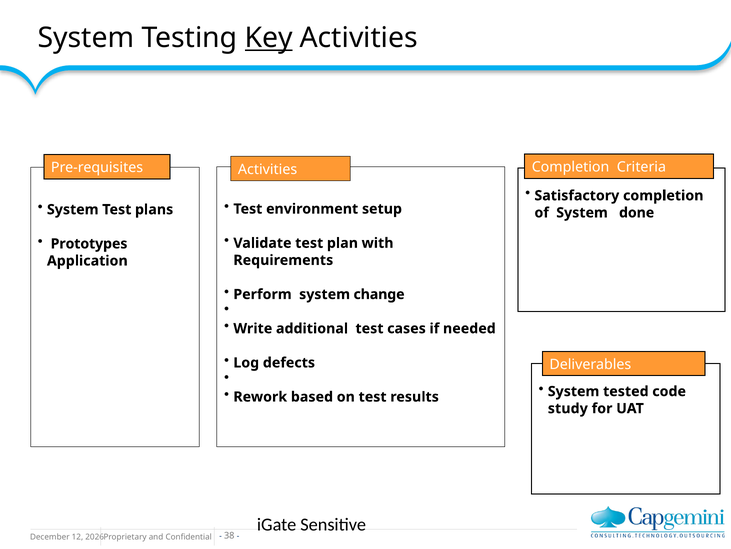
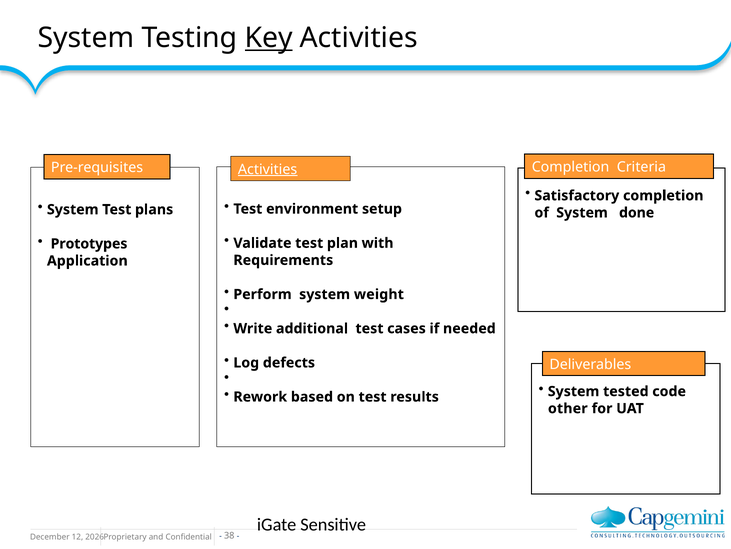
Activities at (268, 169) underline: none -> present
change: change -> weight
study: study -> other
